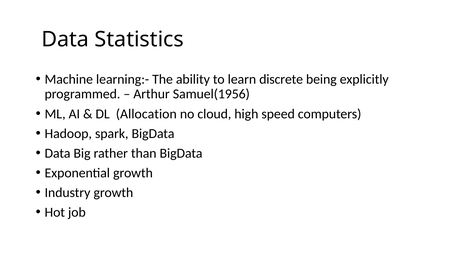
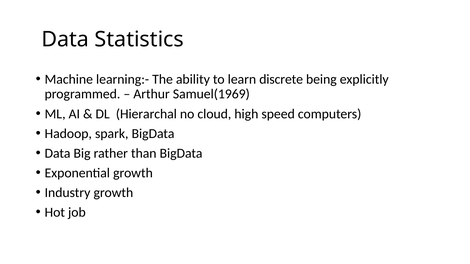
Samuel(1956: Samuel(1956 -> Samuel(1969
Allocation: Allocation -> Hierarchal
